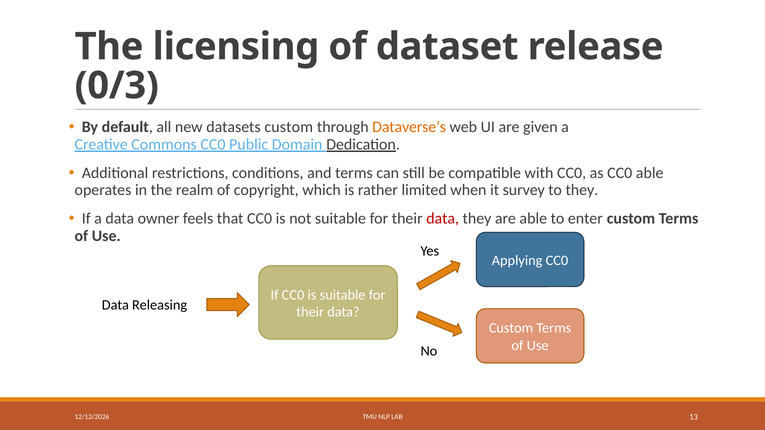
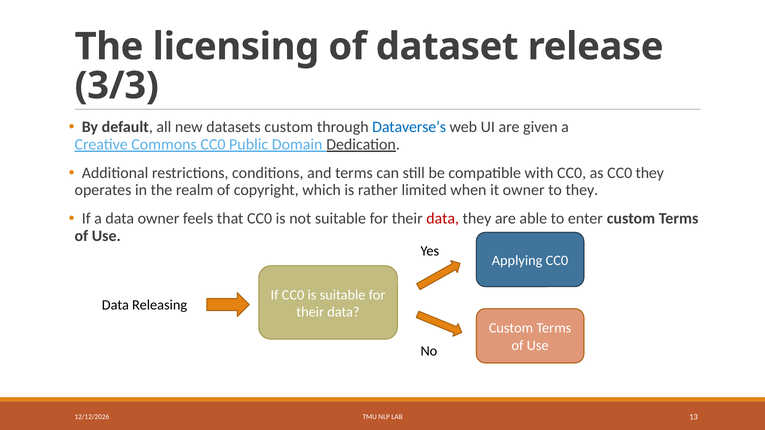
0/3: 0/3 -> 3/3
Dataverse’s colour: orange -> blue
CC0 able: able -> they
it survey: survey -> owner
